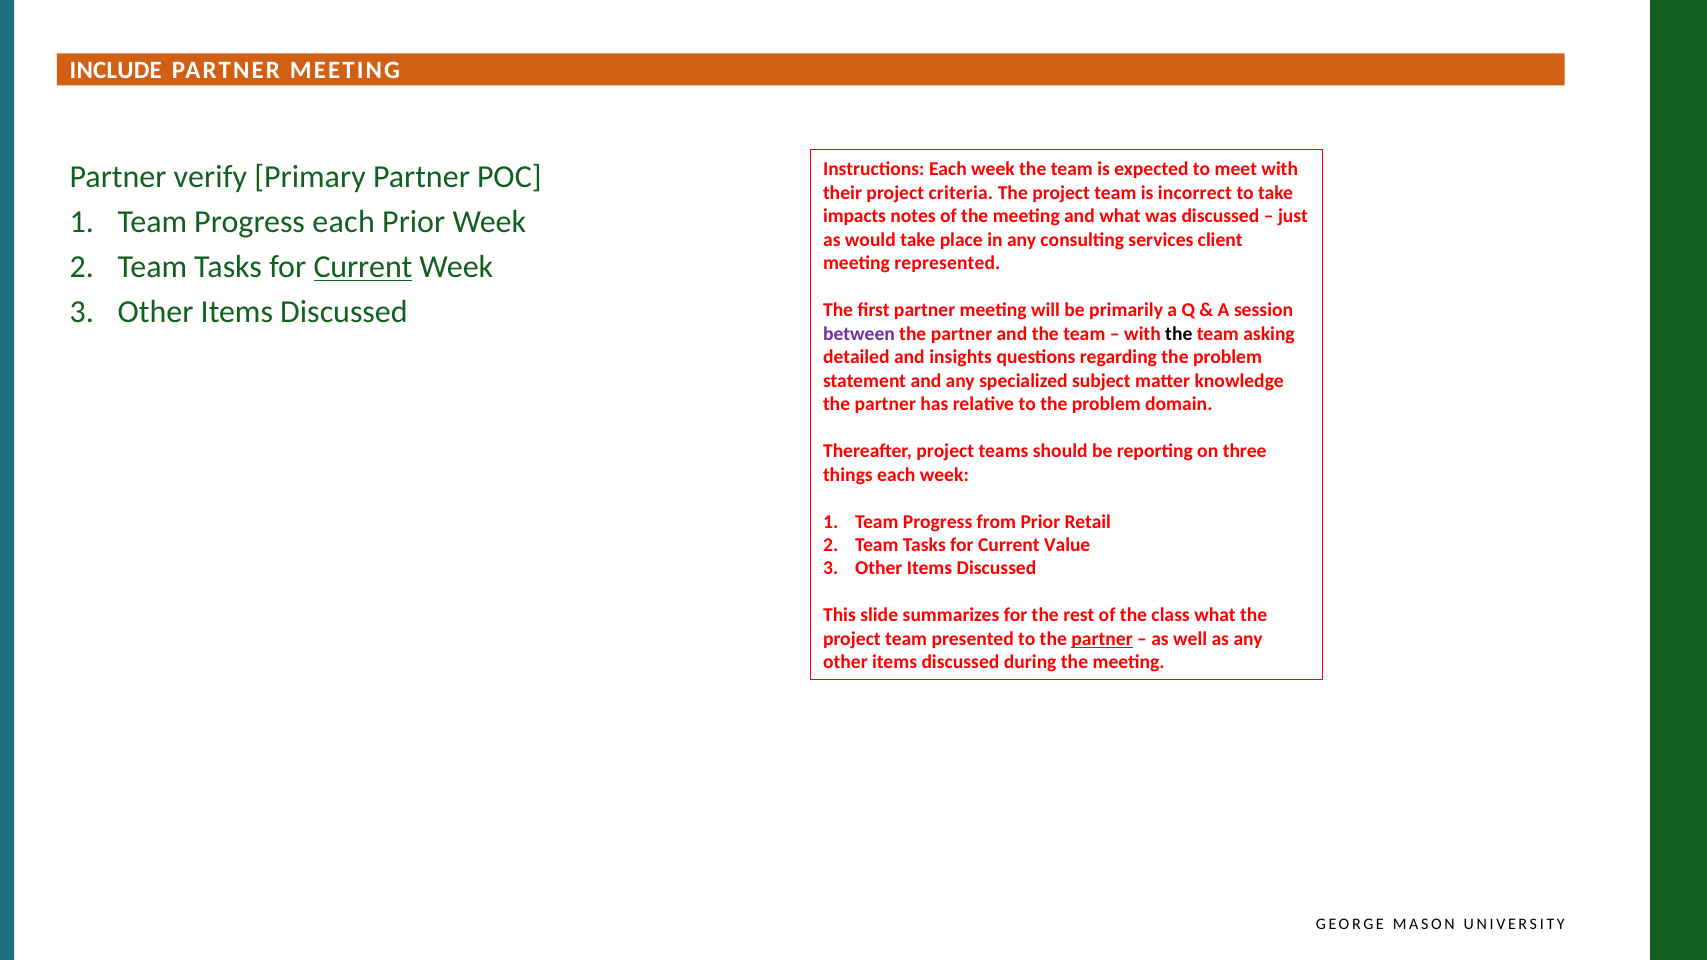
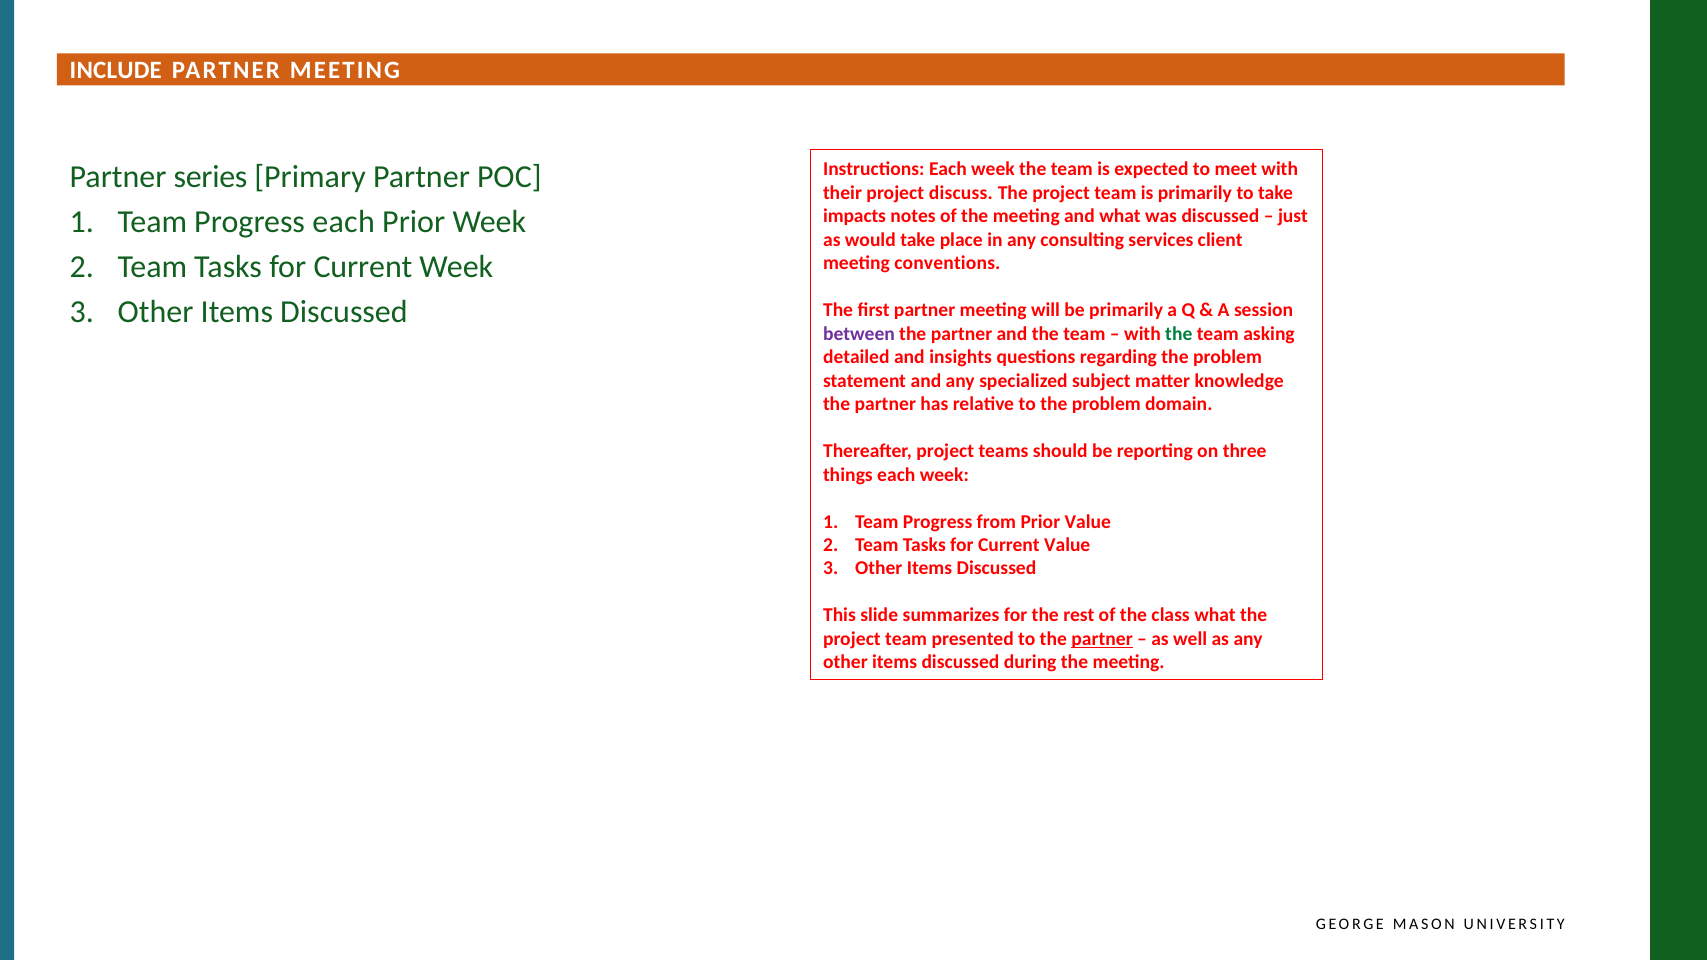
verify: verify -> series
criteria: criteria -> discuss
is incorrect: incorrect -> primarily
Current at (363, 267) underline: present -> none
represented: represented -> conventions
the at (1179, 334) colour: black -> green
Prior Retail: Retail -> Value
